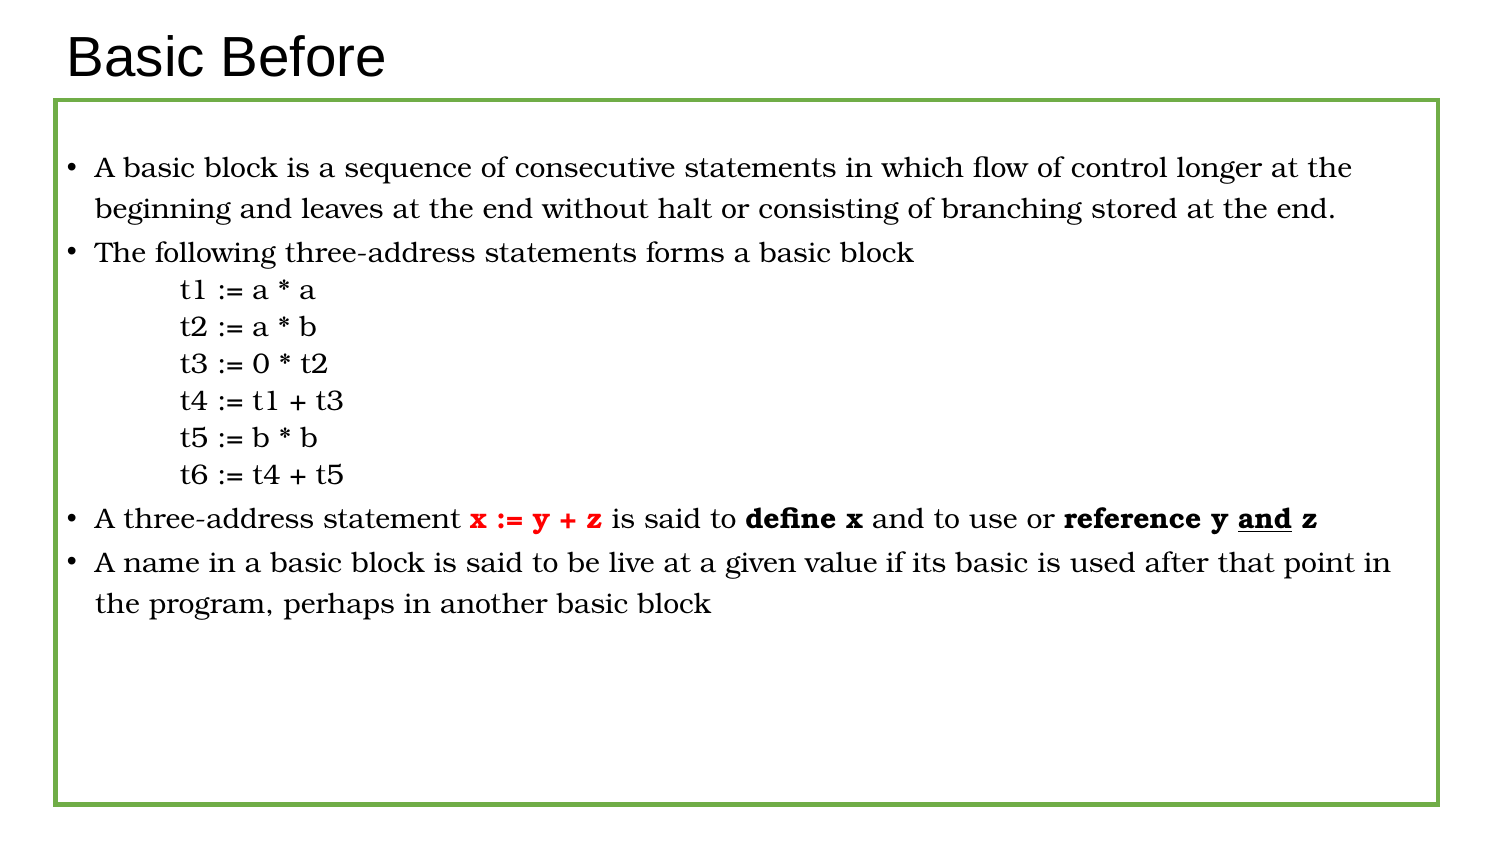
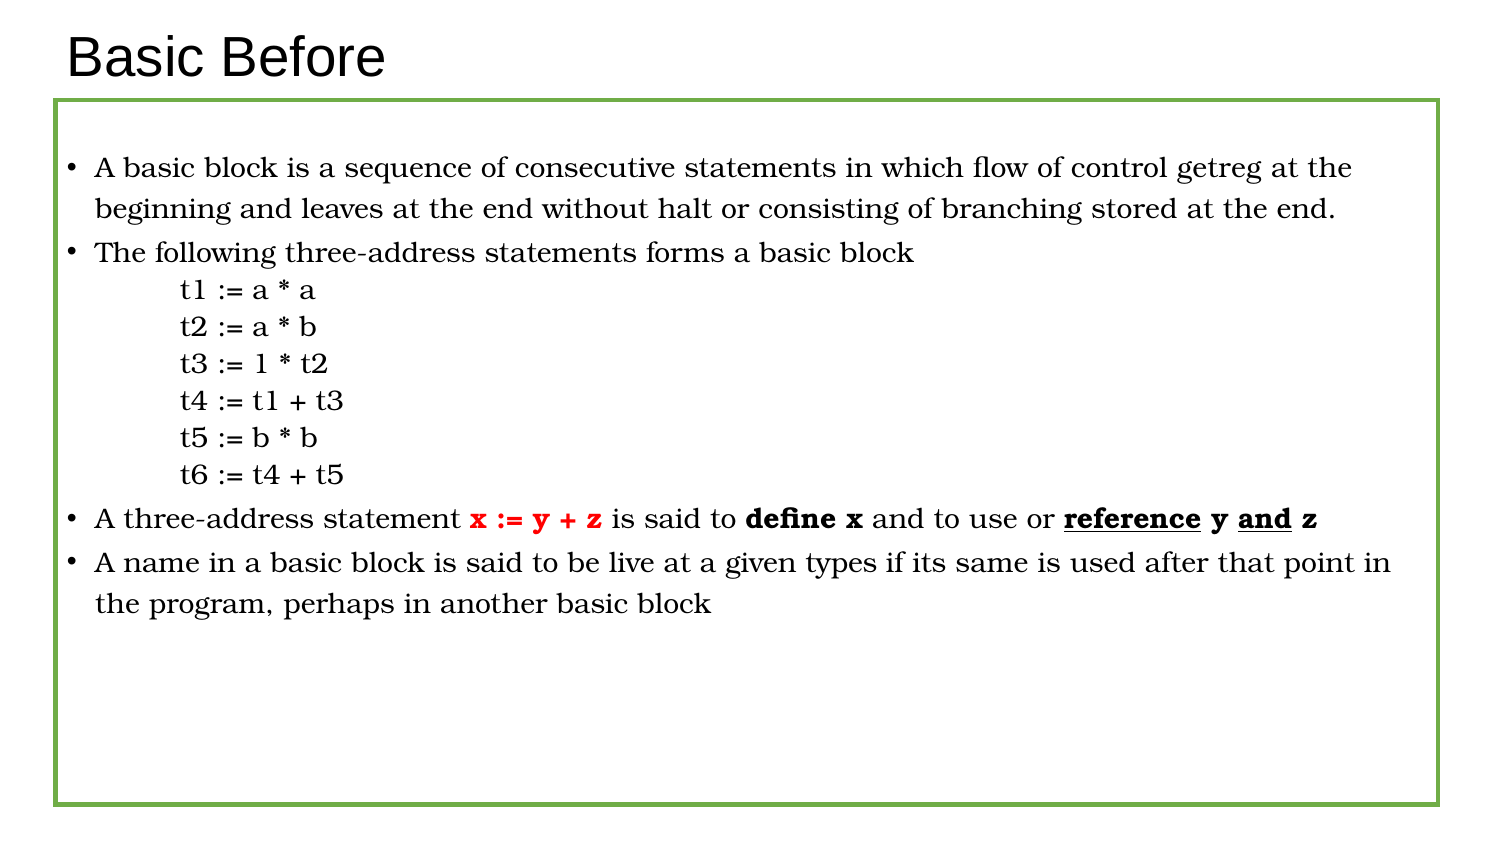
longer: longer -> getreg
0: 0 -> 1
reference underline: none -> present
value: value -> types
its basic: basic -> same
